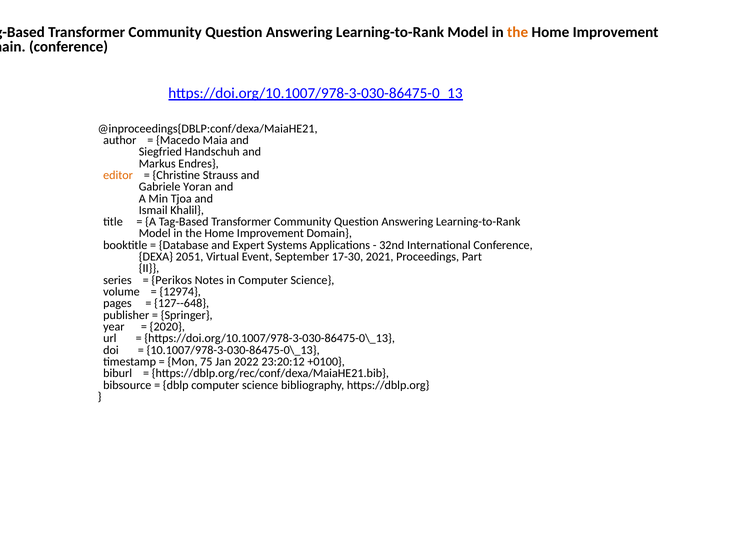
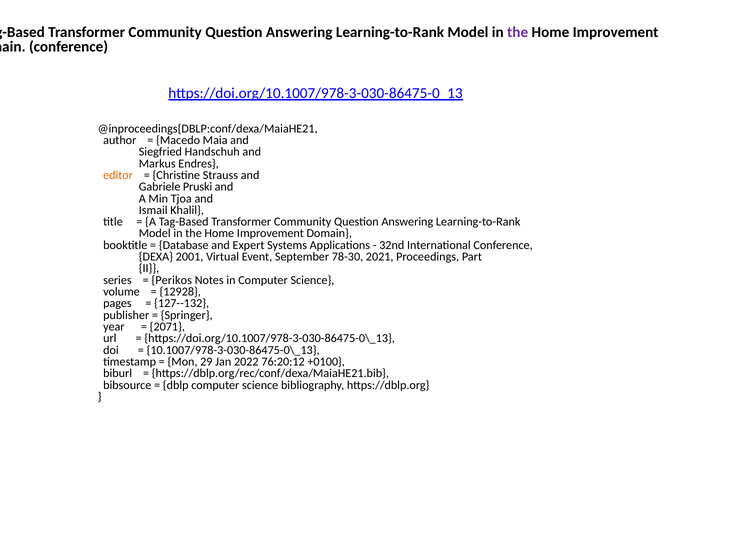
the at (518, 32) colour: orange -> purple
Yoran: Yoran -> Pruski
2051: 2051 -> 2001
17-30: 17-30 -> 78-30
12974: 12974 -> 12928
127--648: 127--648 -> 127--132
2020: 2020 -> 2071
75: 75 -> 29
23:20:12: 23:20:12 -> 76:20:12
